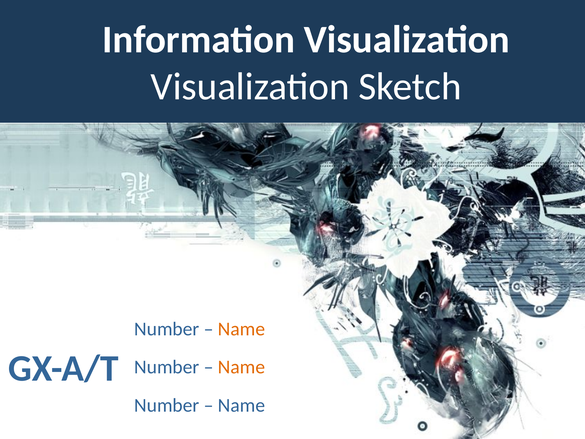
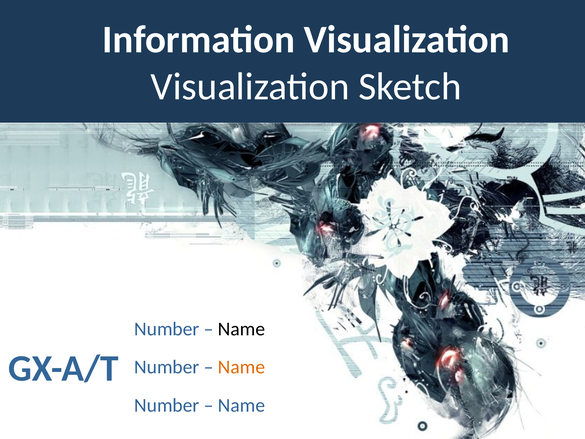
Name at (242, 329) colour: orange -> black
